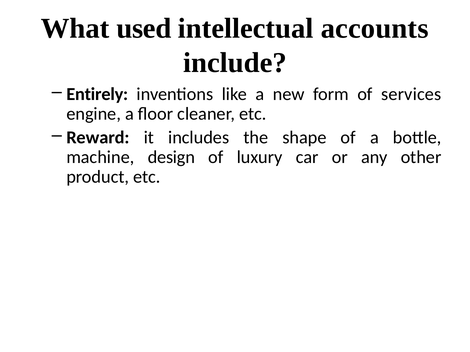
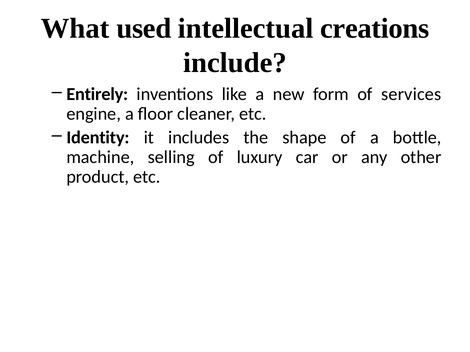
accounts: accounts -> creations
Reward: Reward -> Identity
design: design -> selling
